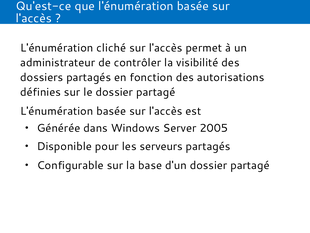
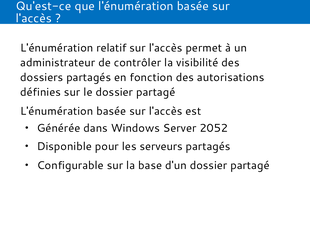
cliché: cliché -> relatif
2005: 2005 -> 2052
